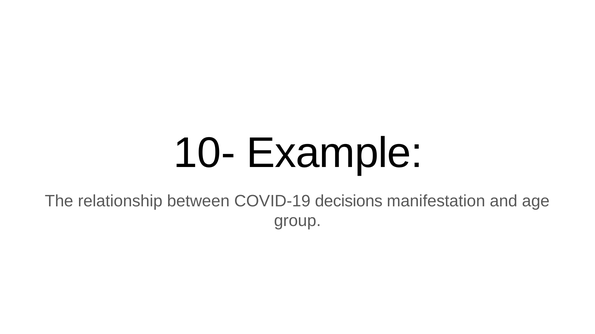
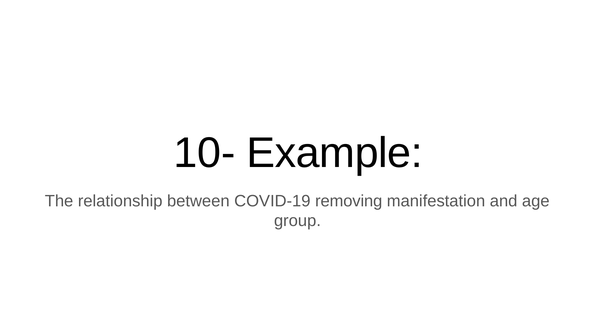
decisions: decisions -> removing
